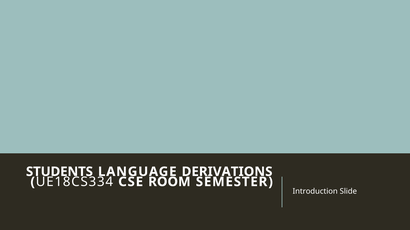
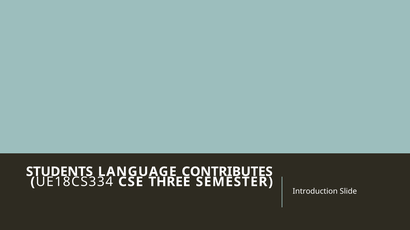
DERIVATIONS: DERIVATIONS -> CONTRIBUTES
ROOM: ROOM -> THREE
